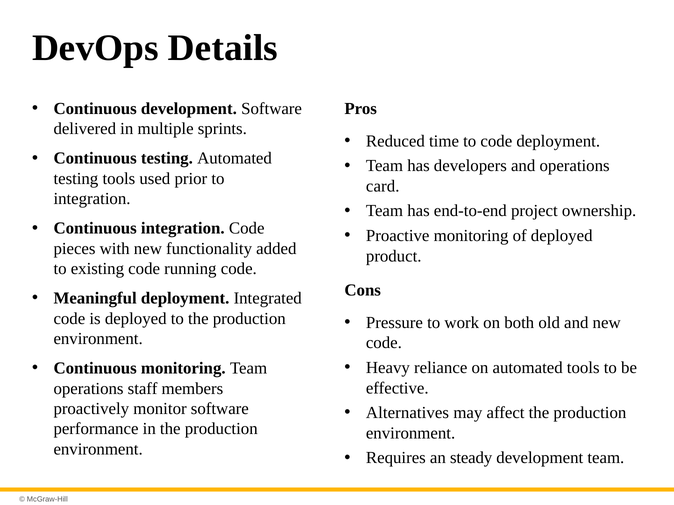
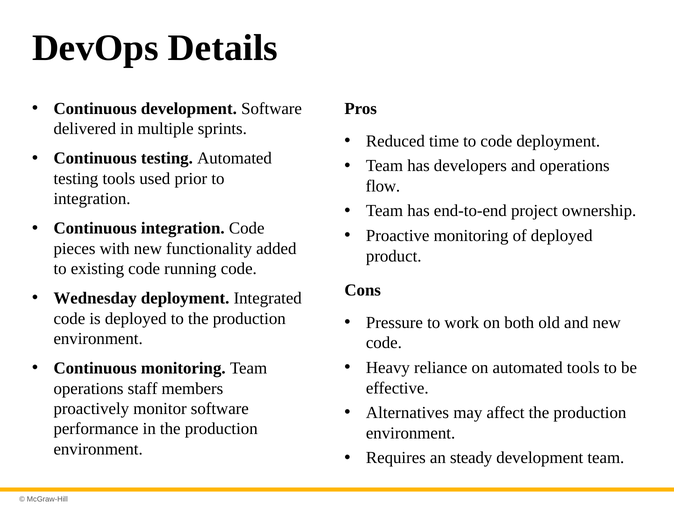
card: card -> flow
Meaningful: Meaningful -> Wednesday
